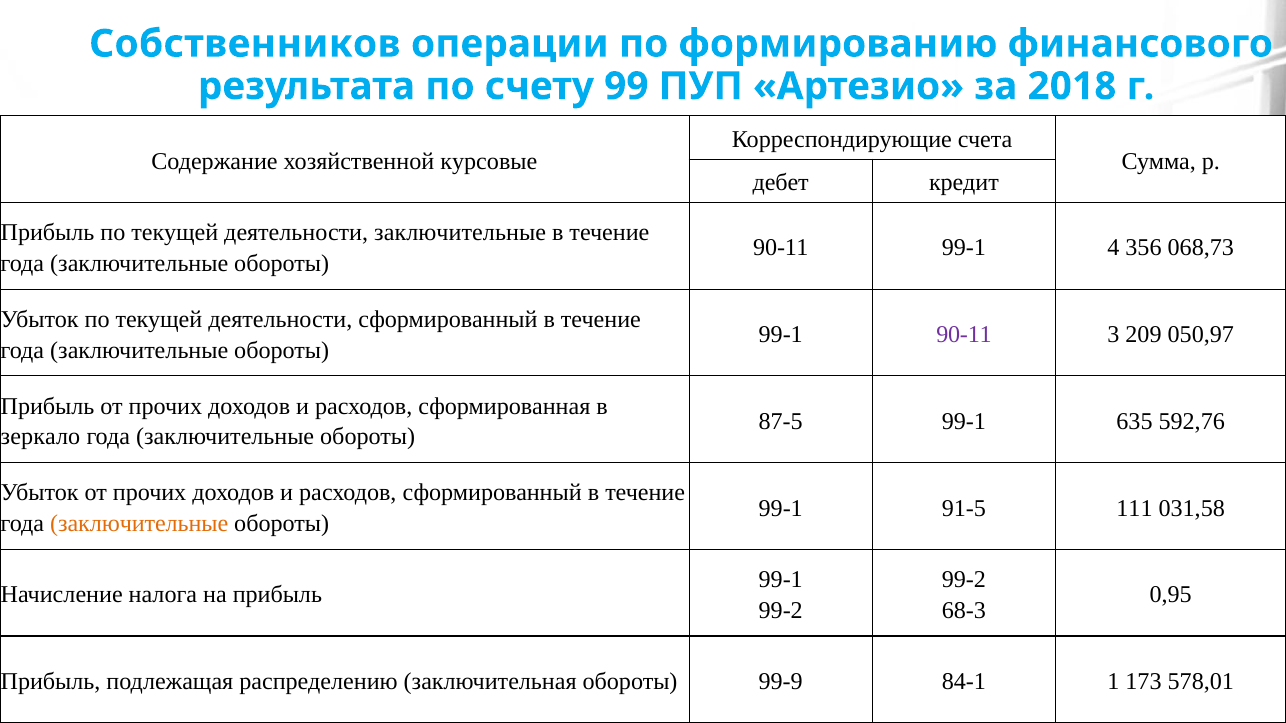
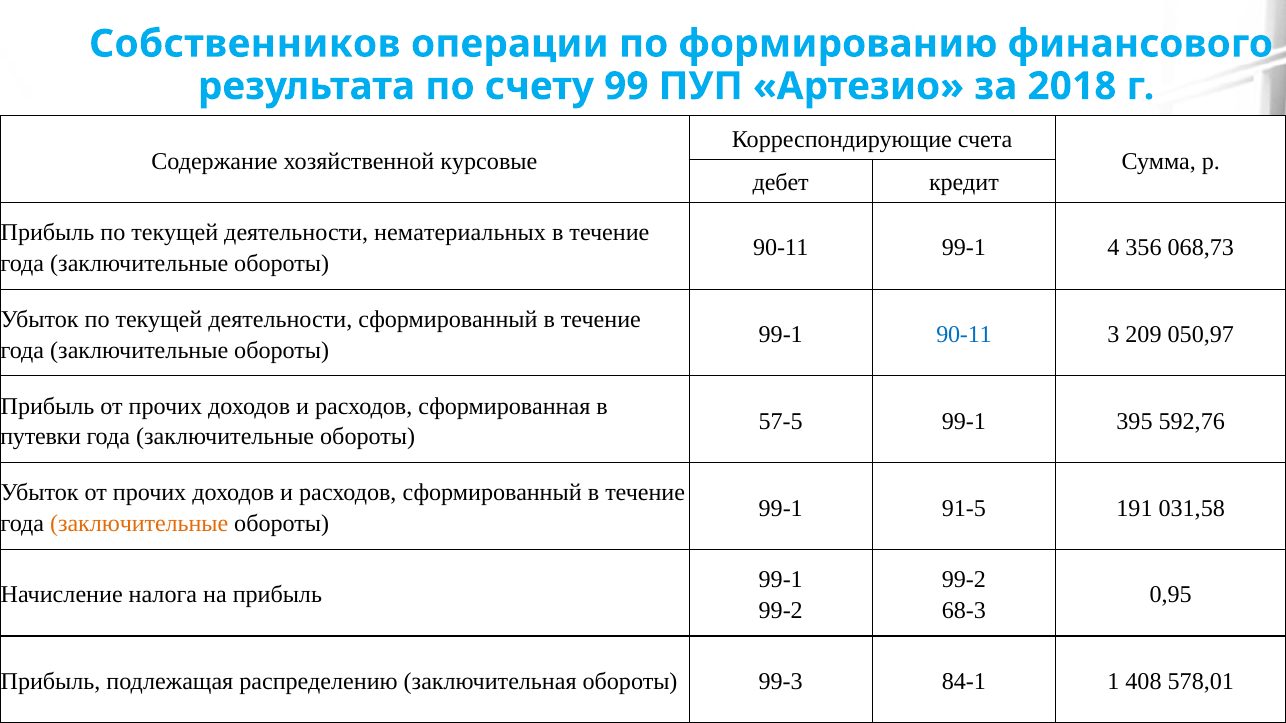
деятельности заключительные: заключительные -> нематериальных
90-11 at (964, 335) colour: purple -> blue
87-5: 87-5 -> 57-5
635: 635 -> 395
зеркало: зеркало -> путевки
111: 111 -> 191
99-9: 99-9 -> 99-3
173: 173 -> 408
